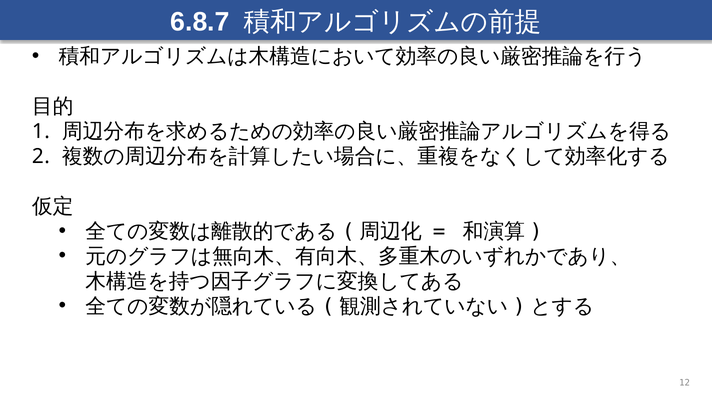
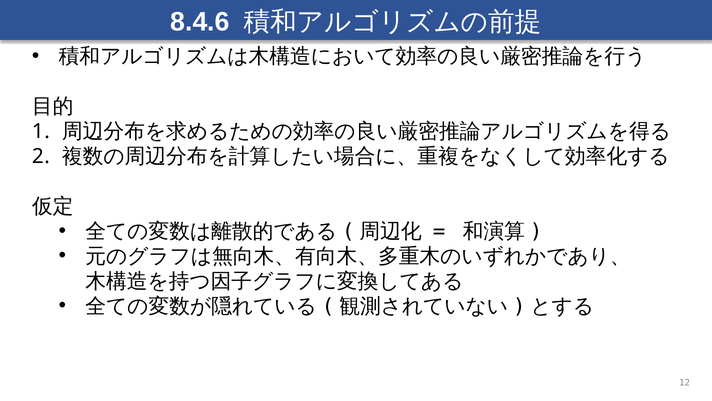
6.8.7: 6.8.7 -> 8.4.6
